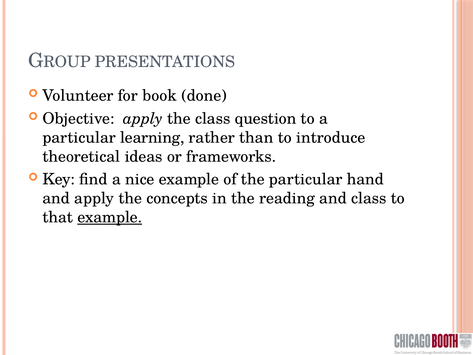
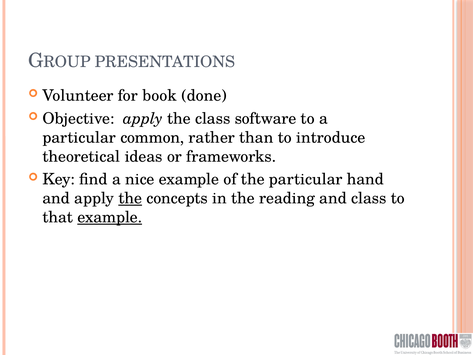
question: question -> software
learning: learning -> common
the at (130, 198) underline: none -> present
